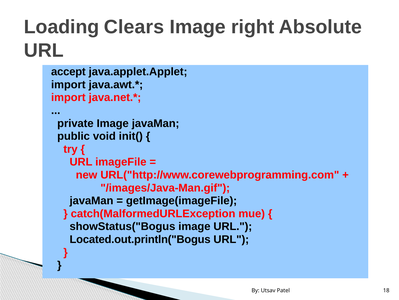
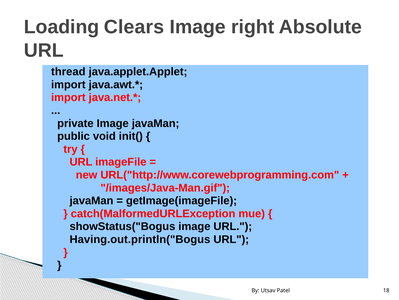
accept: accept -> thread
Located.out.println("Bogus: Located.out.println("Bogus -> Having.out.println("Bogus
